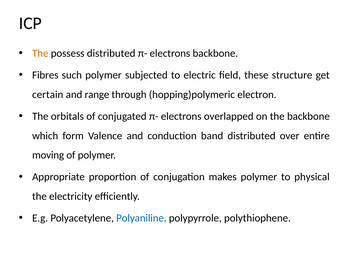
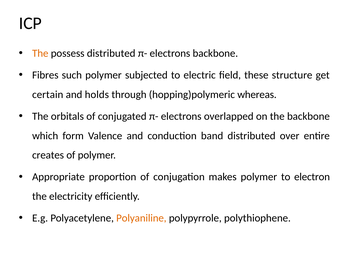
range: range -> holds
electron: electron -> whereas
moving: moving -> creates
physical: physical -> electron
Polyaniline colour: blue -> orange
